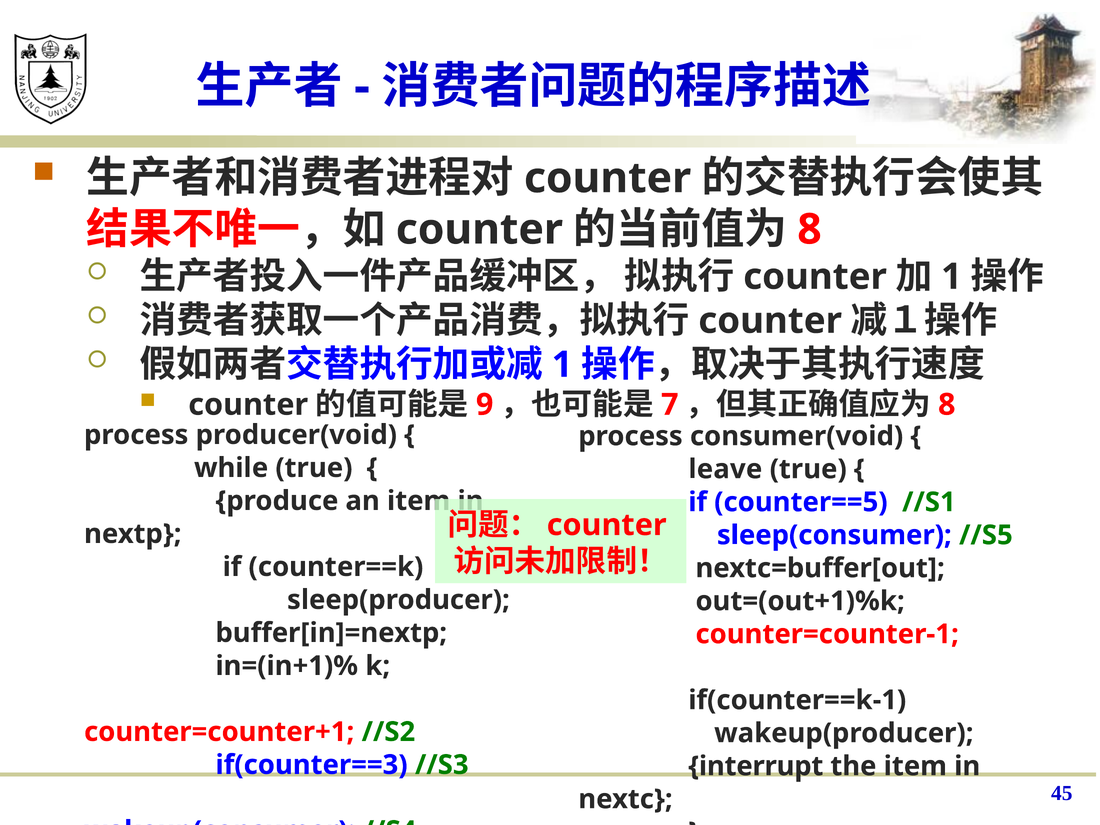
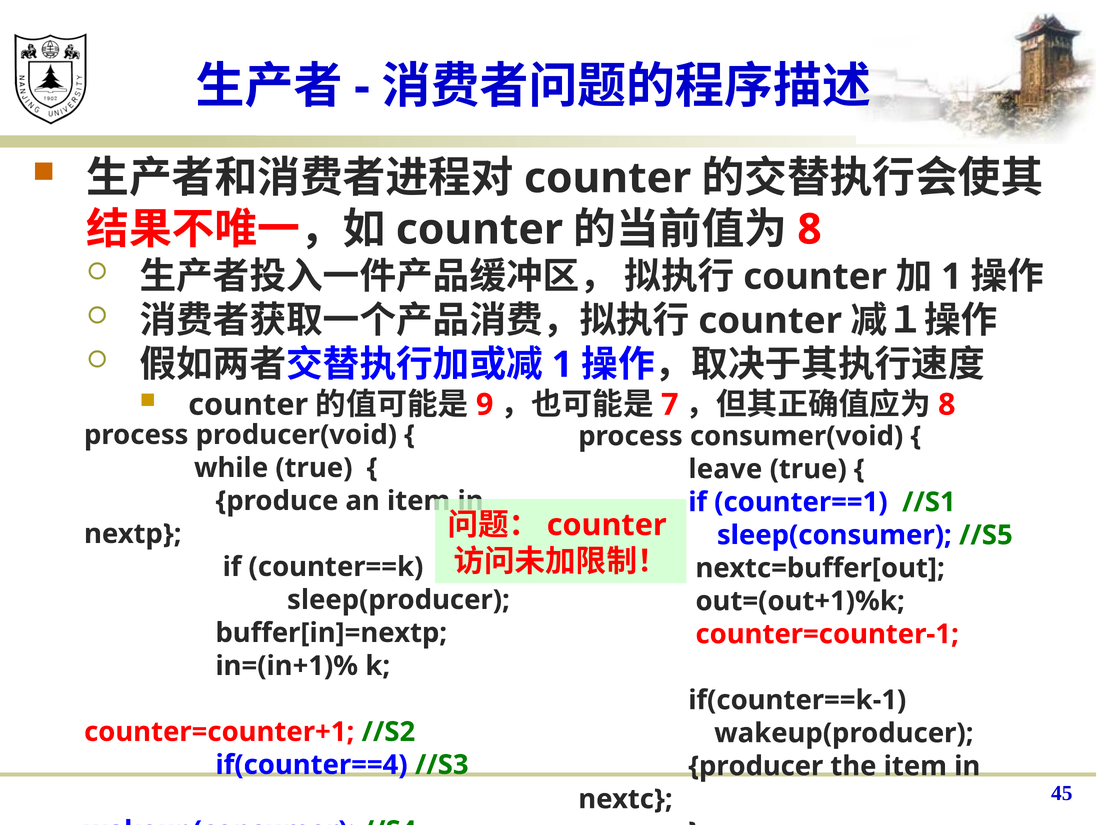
counter==5: counter==5 -> counter==1
if(counter==3: if(counter==3 -> if(counter==4
interrupt: interrupt -> producer
